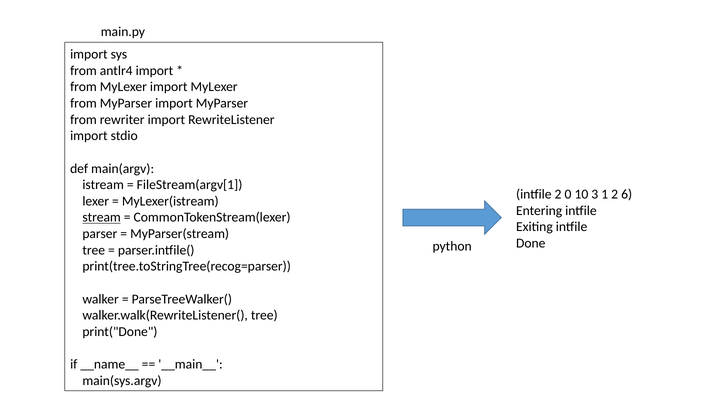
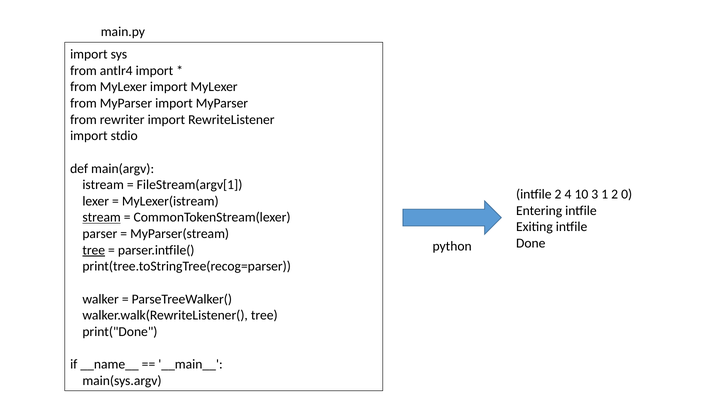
0: 0 -> 4
6: 6 -> 0
tree at (94, 250) underline: none -> present
